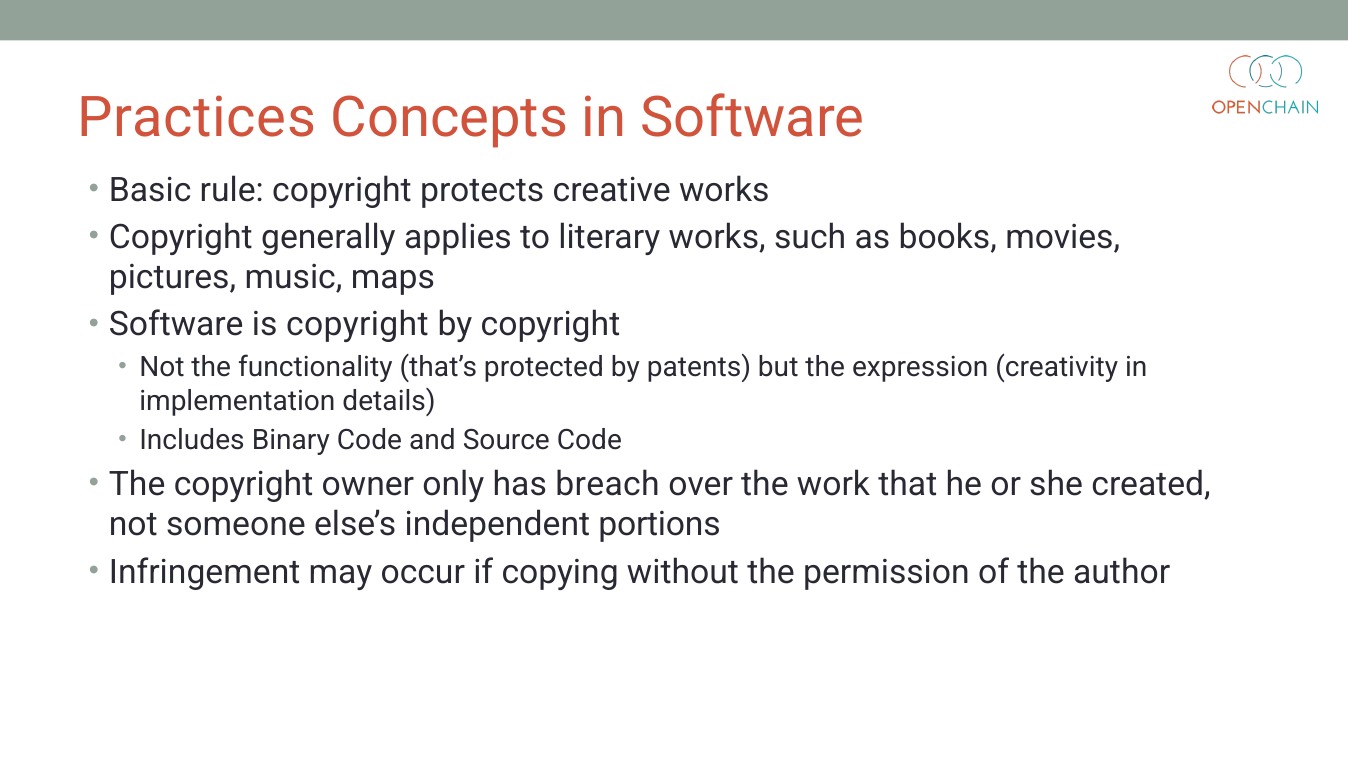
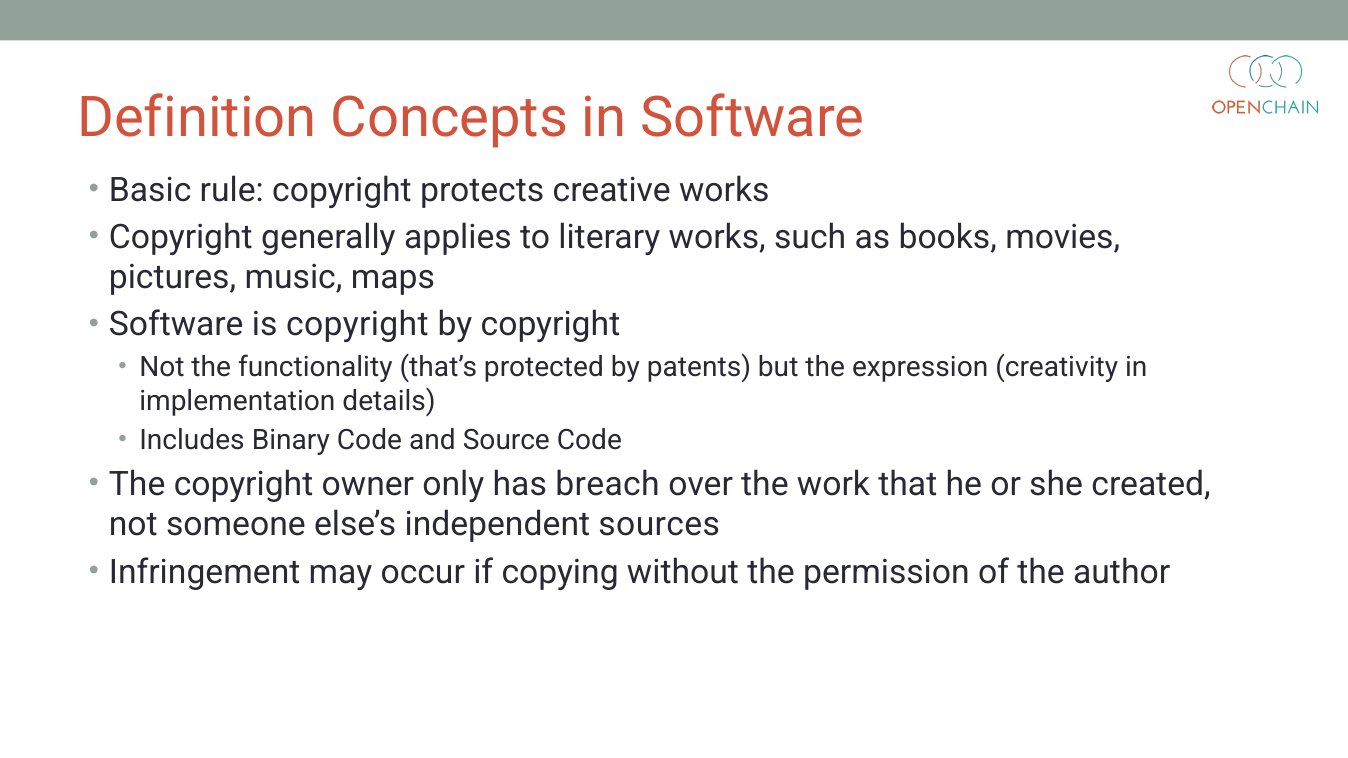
Practices: Practices -> Definition
portions: portions -> sources
